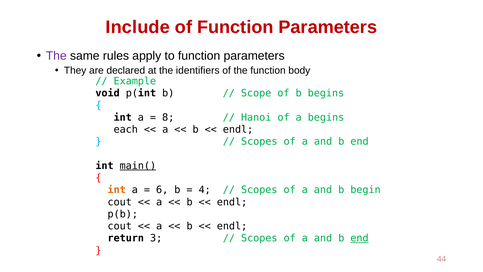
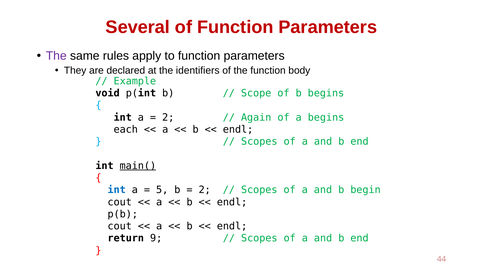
Include: Include -> Several
8 at (168, 117): 8 -> 2
Hanoi: Hanoi -> Again
int at (117, 190) colour: orange -> blue
6: 6 -> 5
4 at (205, 190): 4 -> 2
3: 3 -> 9
end at (360, 238) underline: present -> none
